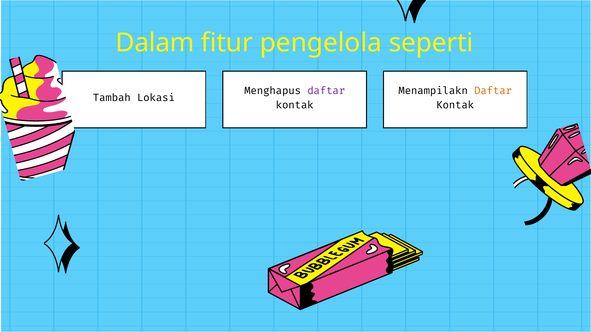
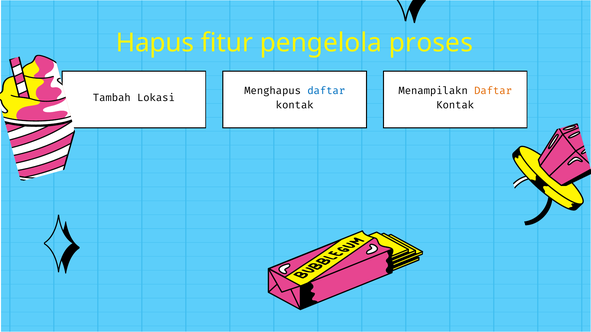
Dalam: Dalam -> Hapus
seperti: seperti -> proses
daftar at (326, 91) colour: purple -> blue
